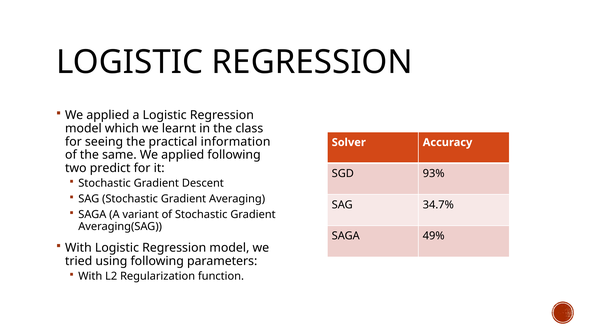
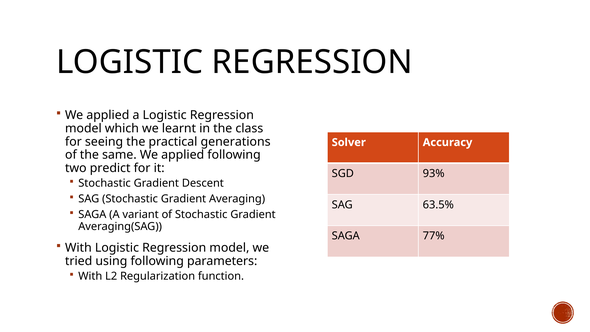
information: information -> generations
34.7%: 34.7% -> 63.5%
49%: 49% -> 77%
